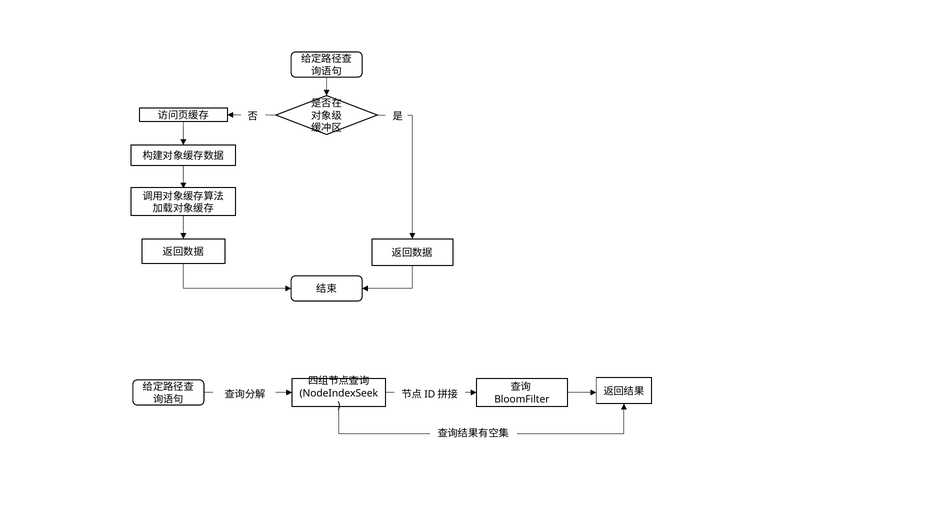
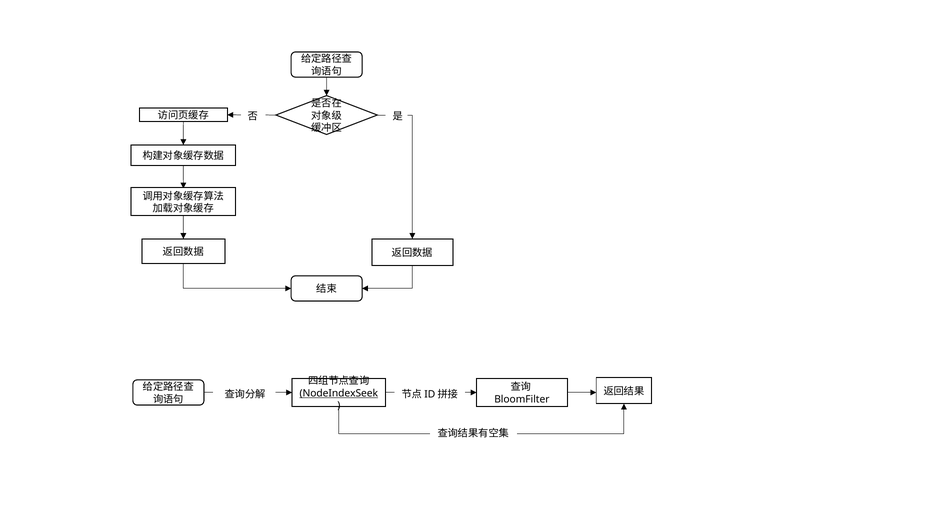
NodeIndexSeek underline: none -> present
